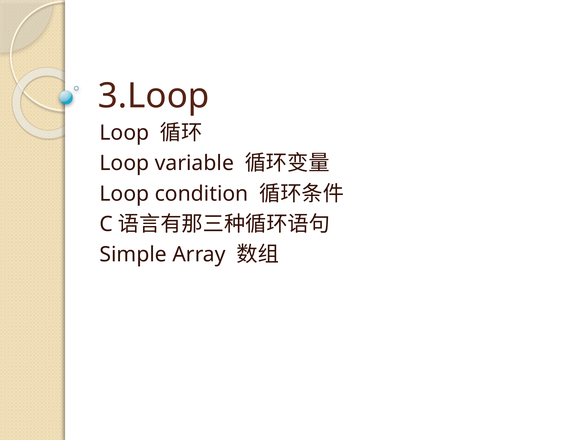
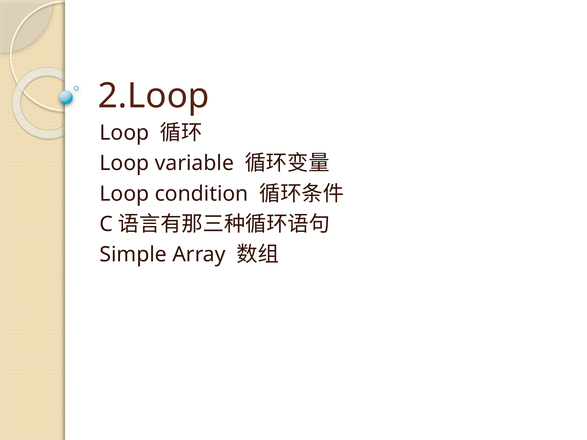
3.Loop: 3.Loop -> 2.Loop
